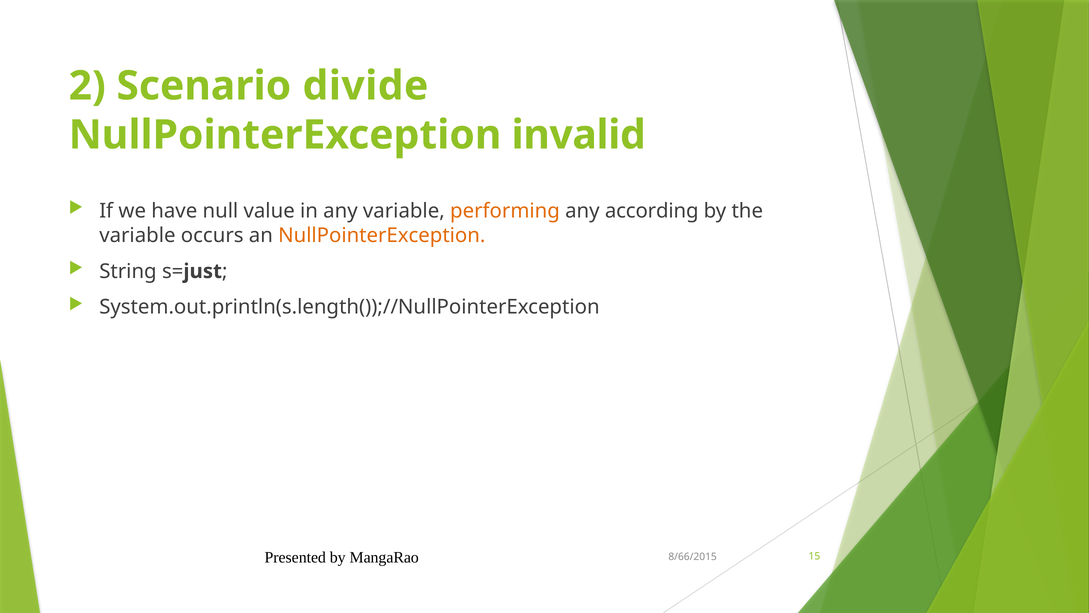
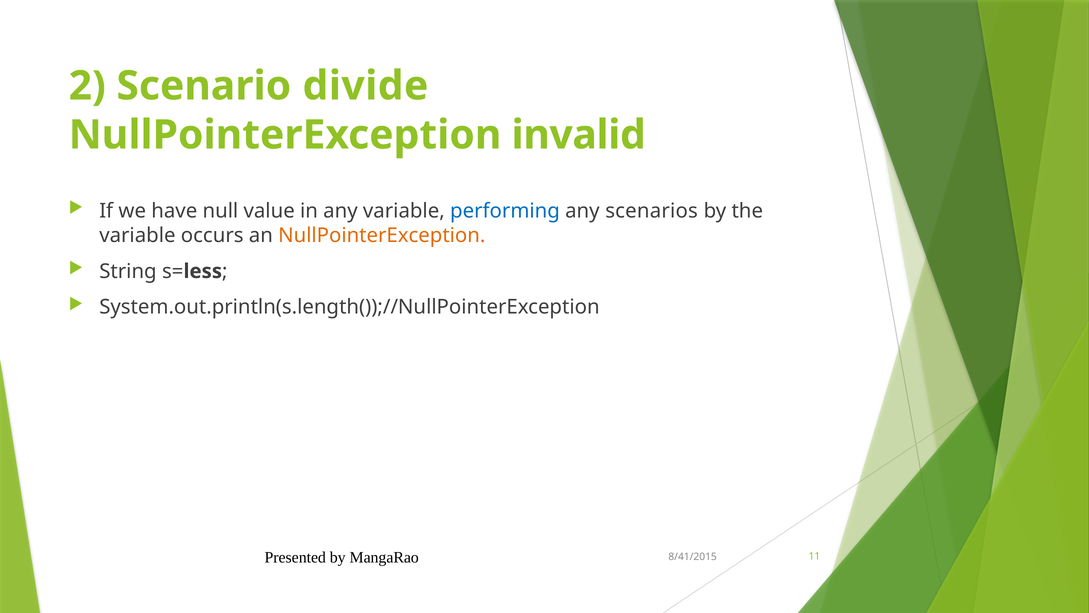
performing colour: orange -> blue
according: according -> scenarios
just: just -> less
15: 15 -> 11
8/66/2015: 8/66/2015 -> 8/41/2015
